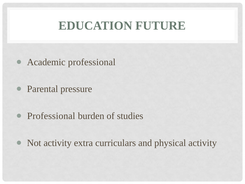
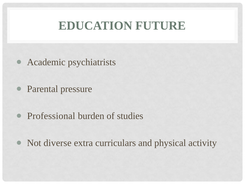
Academic professional: professional -> psychiatrists
Not activity: activity -> diverse
